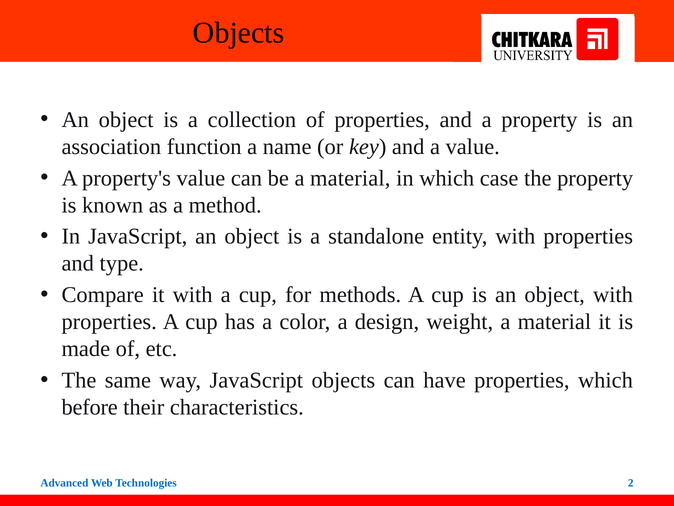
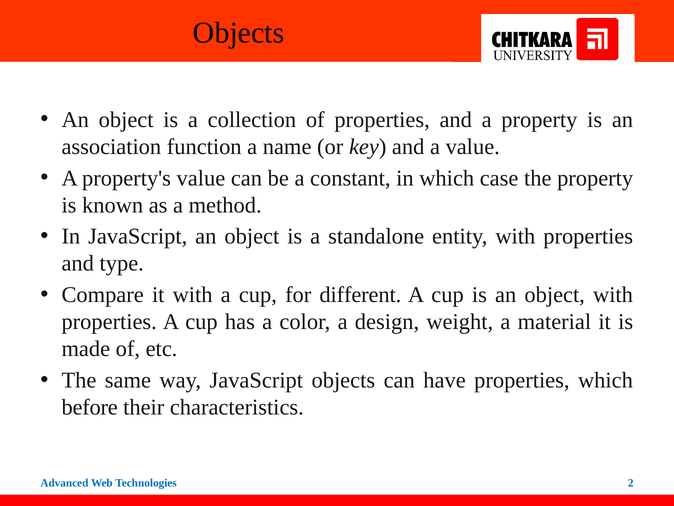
be a material: material -> constant
methods: methods -> different
